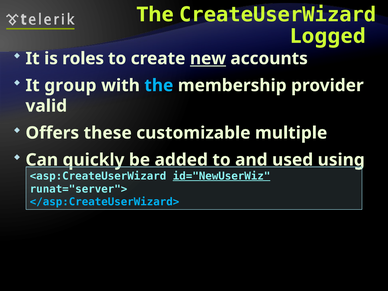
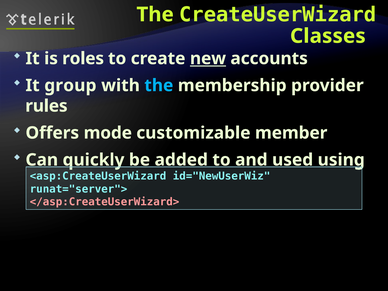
Logged: Logged -> Classes
valid: valid -> rules
these: these -> mode
multiple: multiple -> member
id="NewUserWiz underline: present -> none
</asp:CreateUserWizard> colour: light blue -> pink
